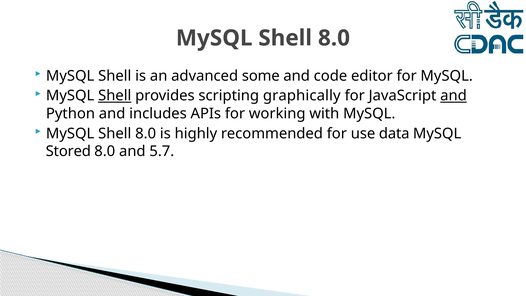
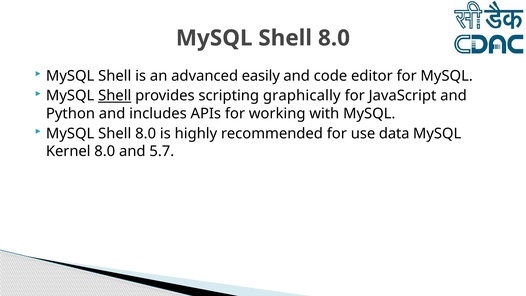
some: some -> easily
and at (453, 96) underline: present -> none
Stored: Stored -> Kernel
